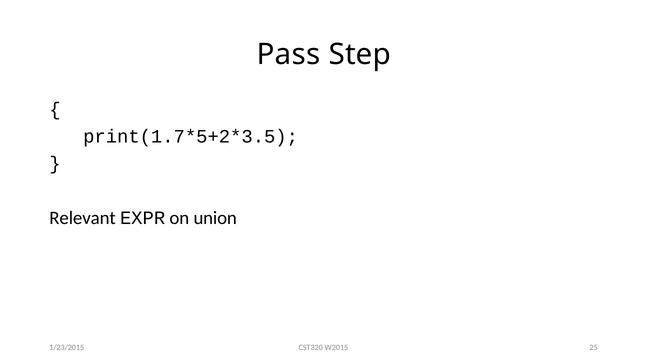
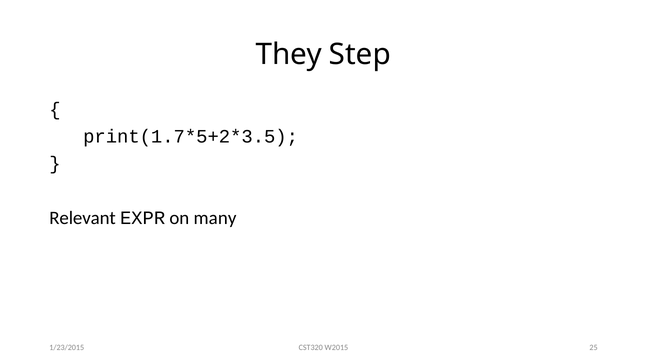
Pass: Pass -> They
union: union -> many
